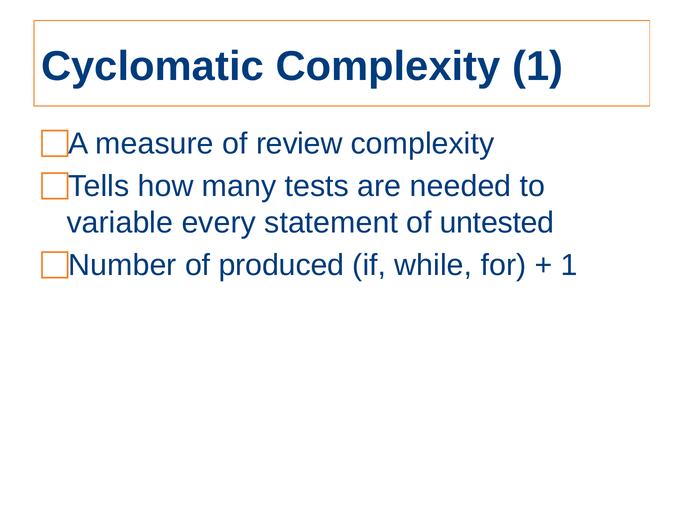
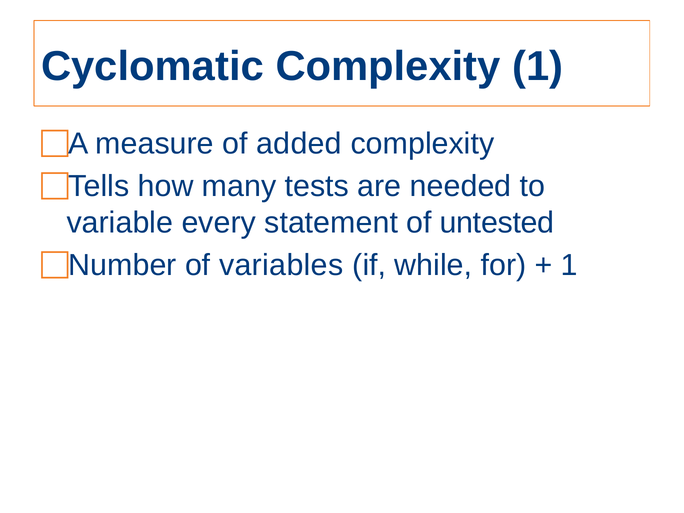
review: review -> added
produced: produced -> variables
